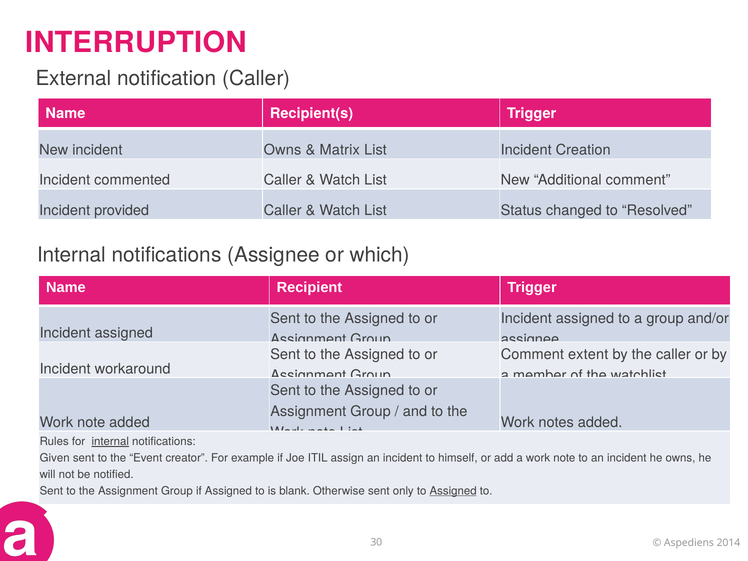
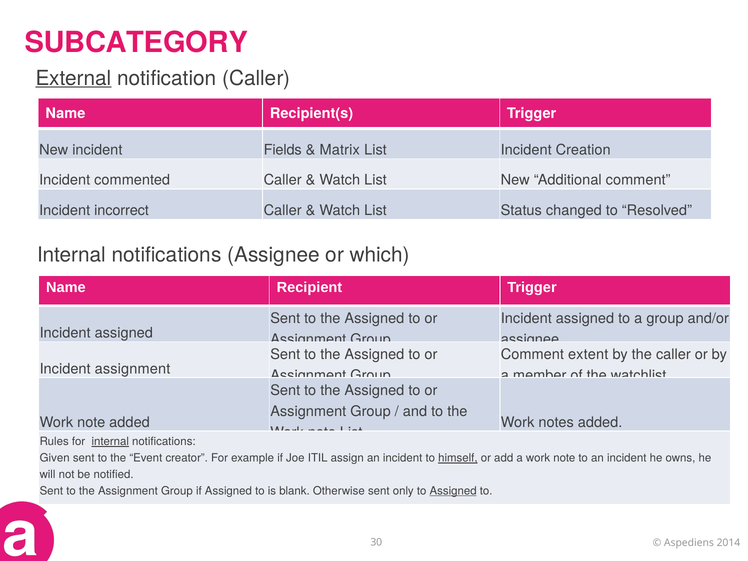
INTERRUPTION: INTERRUPTION -> SUBCATEGORY
External underline: none -> present
incident Owns: Owns -> Fields
provided: provided -> incorrect
Incident workaround: workaround -> assignment
himself underline: none -> present
